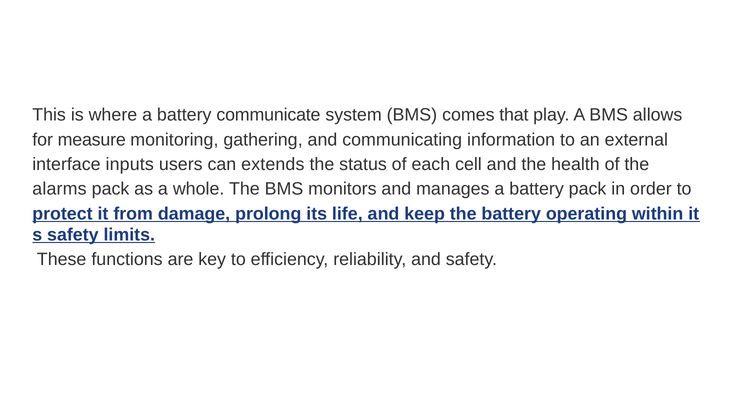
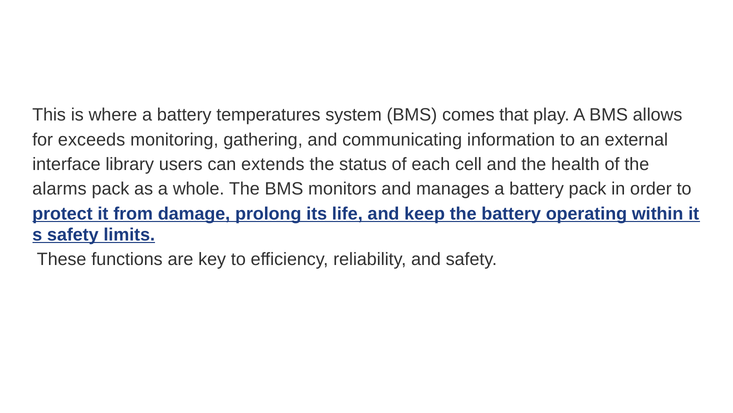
communicate: communicate -> temperatures
measure: measure -> exceeds
inputs: inputs -> library
